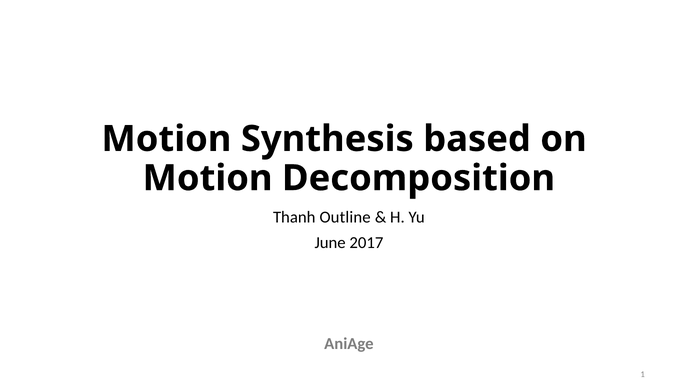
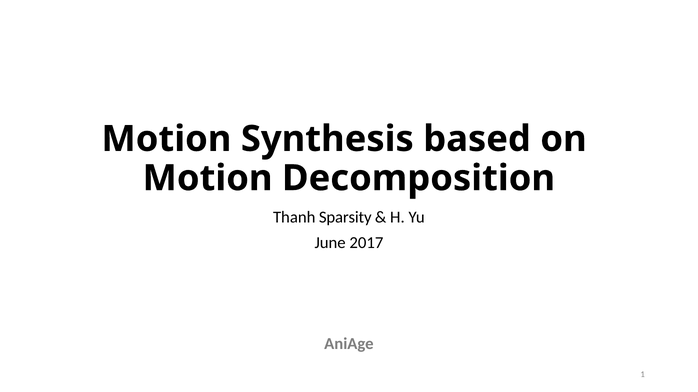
Outline: Outline -> Sparsity
